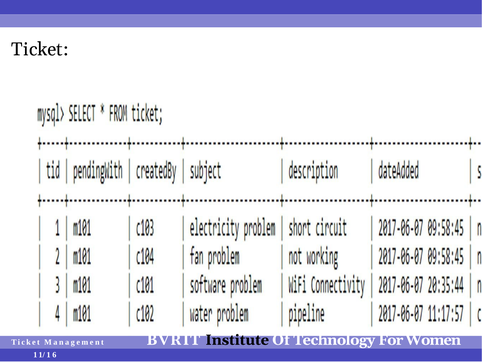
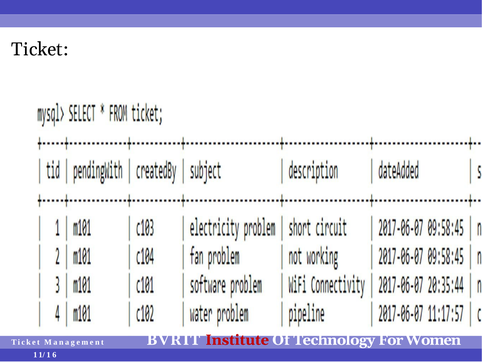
Institute colour: black -> red
